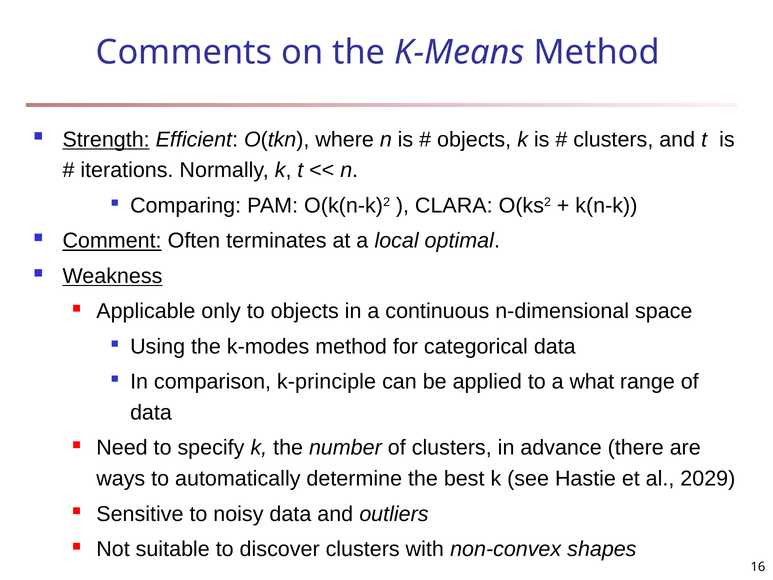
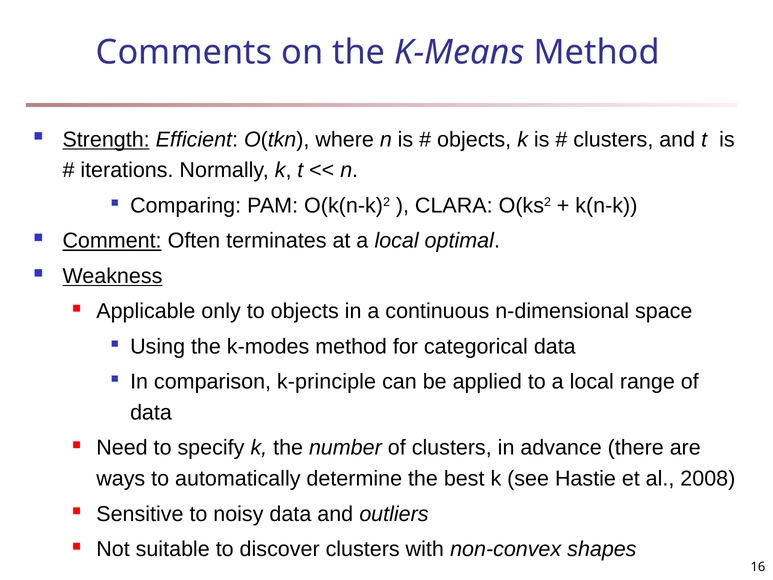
to a what: what -> local
2029: 2029 -> 2008
